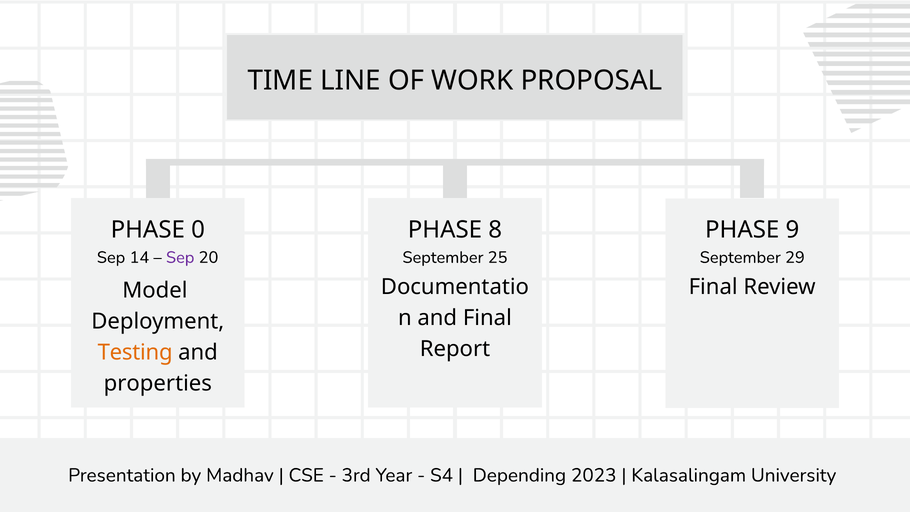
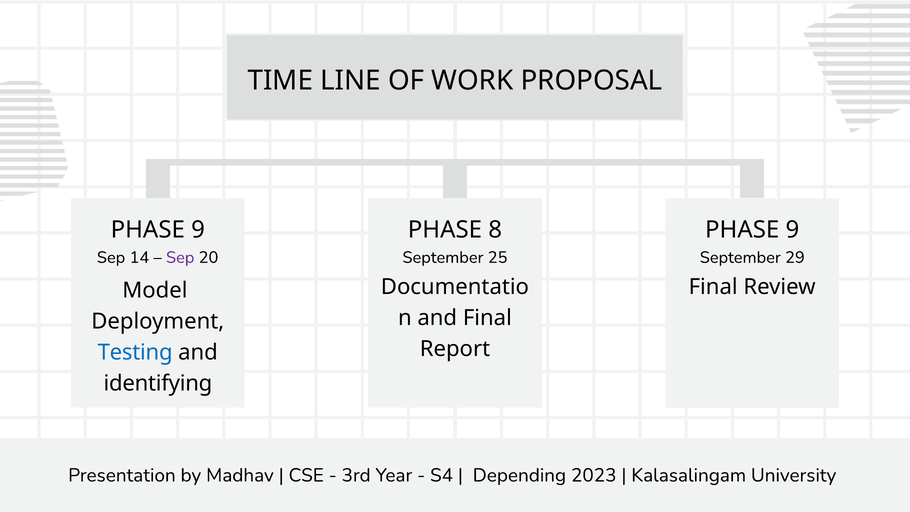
0 at (198, 230): 0 -> 9
Testing colour: orange -> blue
properties: properties -> identifying
